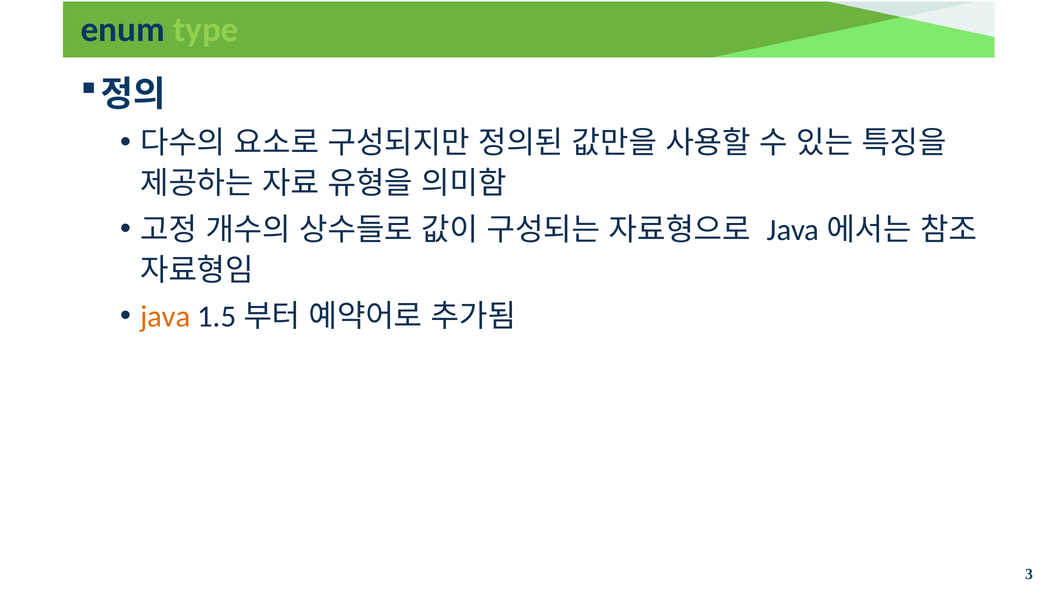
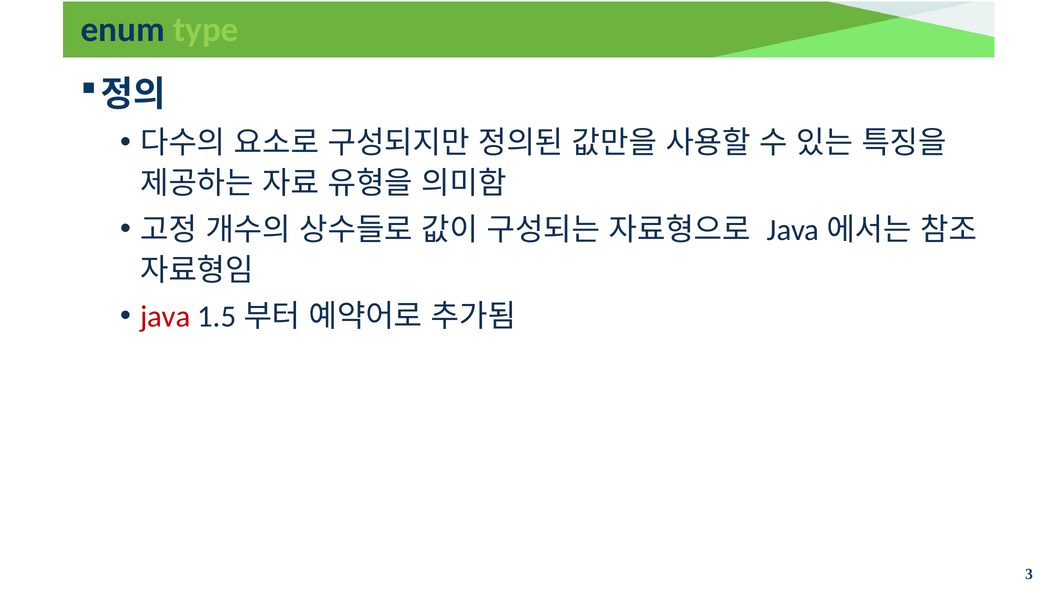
java colour: orange -> red
